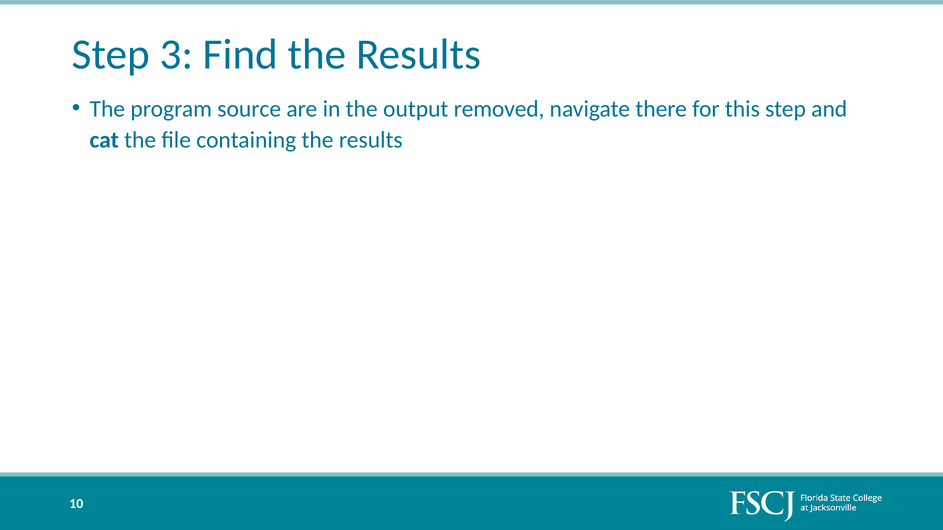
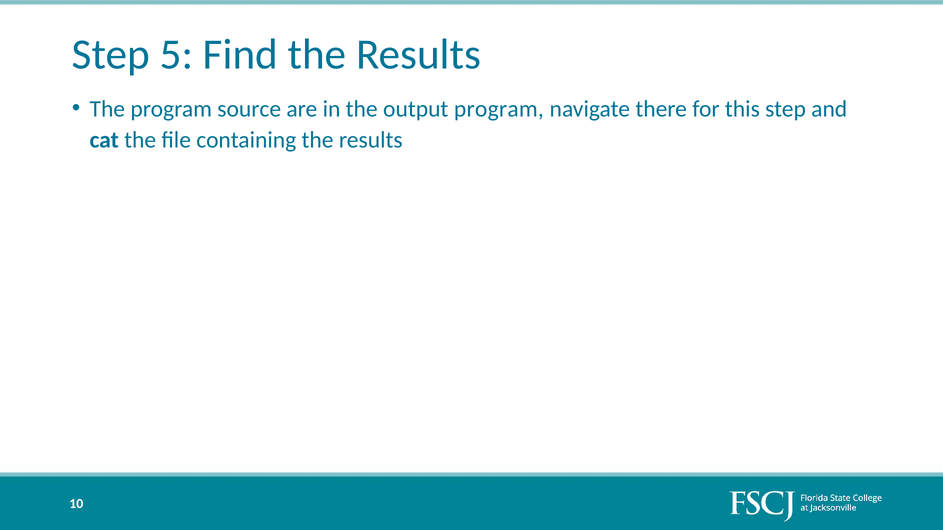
3: 3 -> 5
output removed: removed -> program
